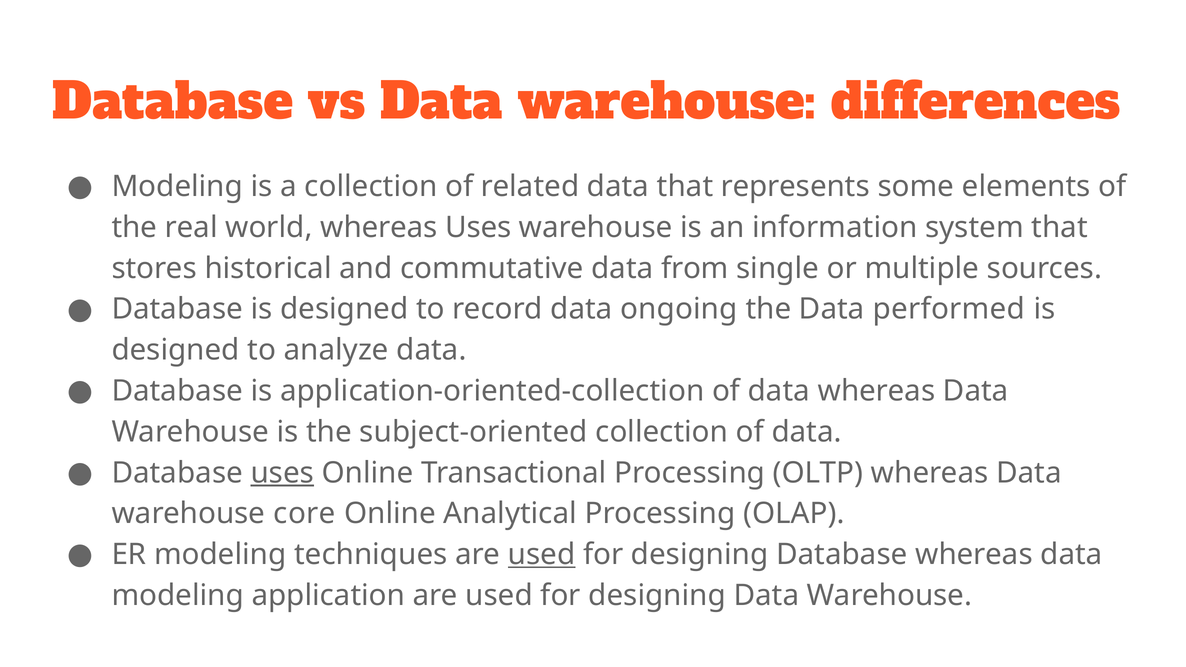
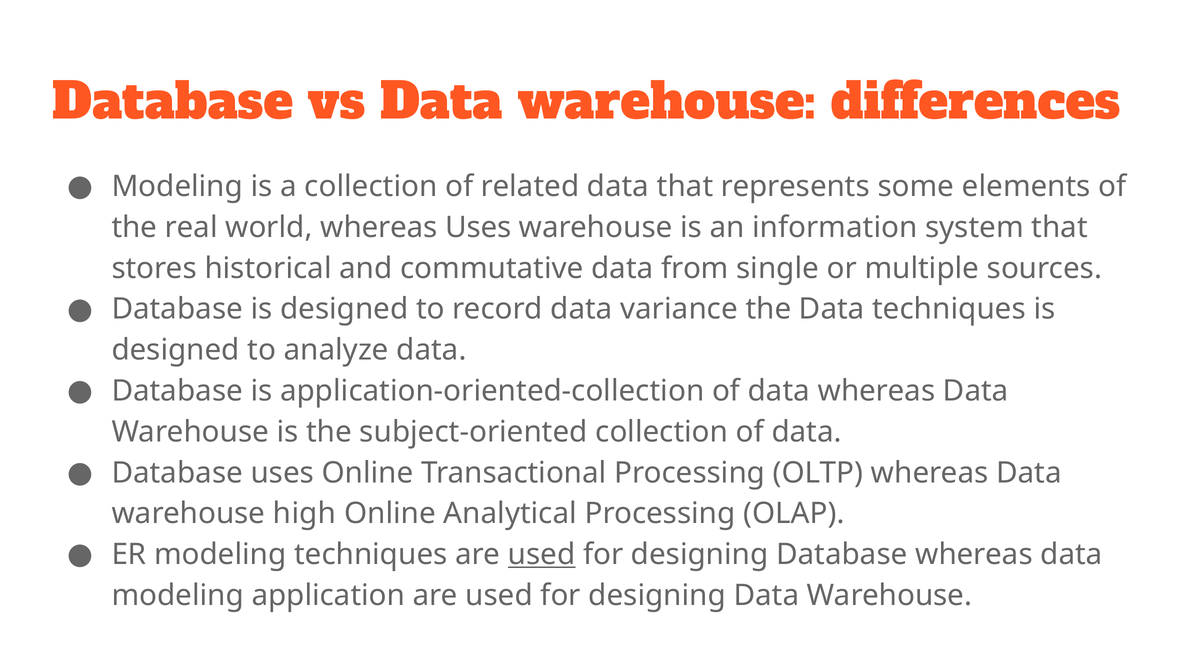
ongoing: ongoing -> variance
Data performed: performed -> techniques
uses at (282, 473) underline: present -> none
core: core -> high
